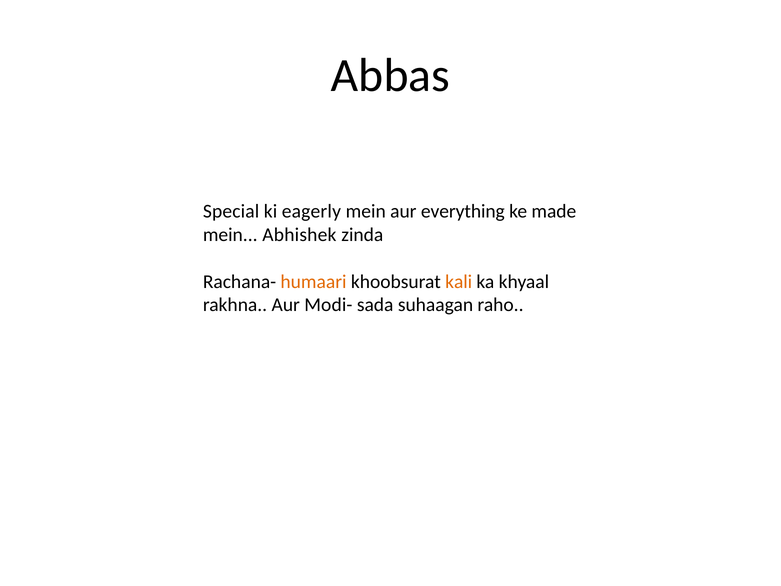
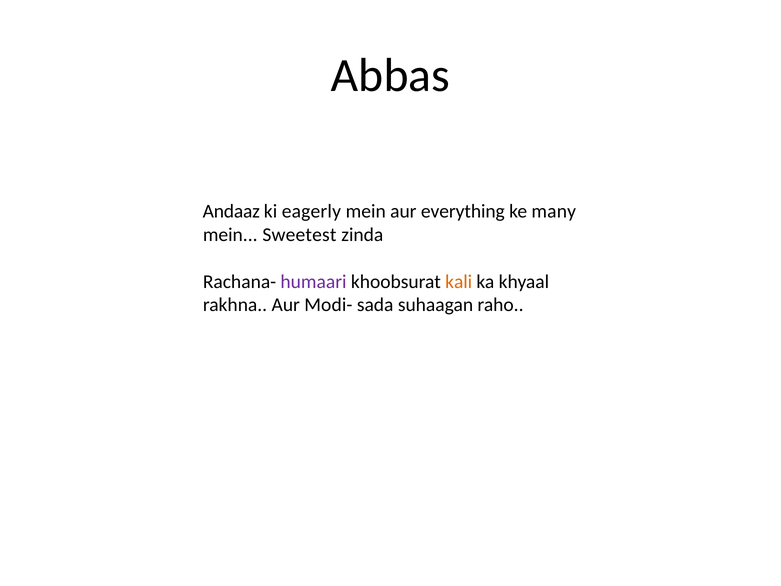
Special: Special -> Andaaz
made: made -> many
Abhishek: Abhishek -> Sweetest
humaari colour: orange -> purple
